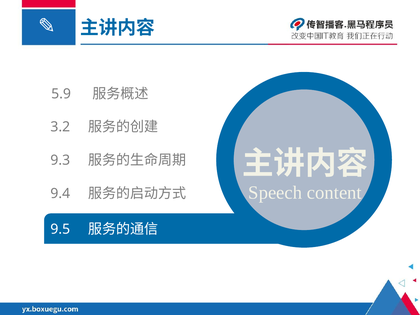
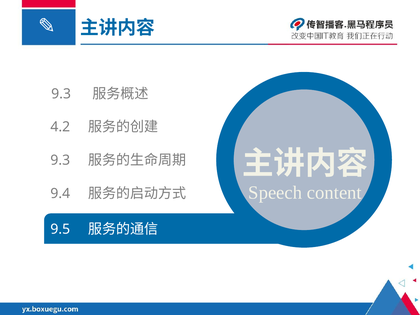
5.9 at (61, 94): 5.9 -> 9.3
3.2: 3.2 -> 4.2
